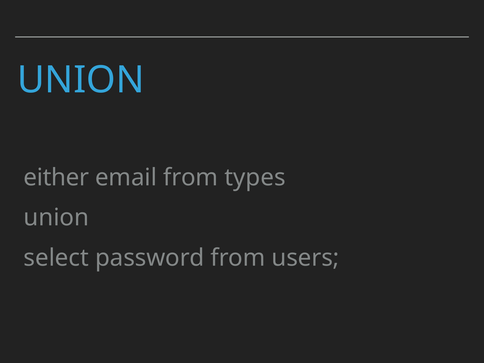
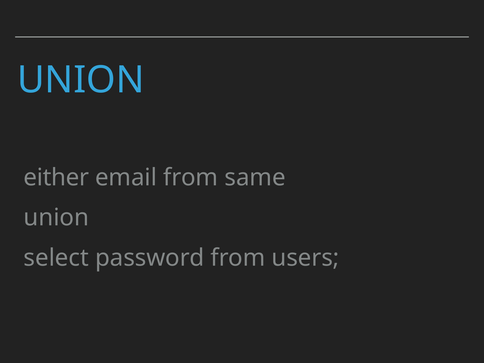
types: types -> same
